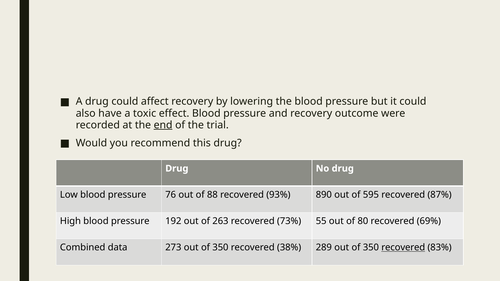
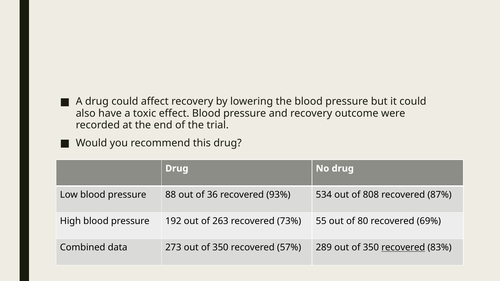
end underline: present -> none
76: 76 -> 88
88: 88 -> 36
890: 890 -> 534
595: 595 -> 808
38%: 38% -> 57%
